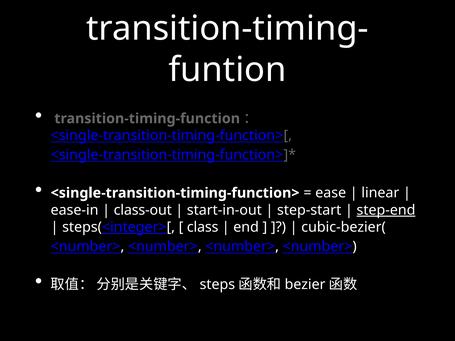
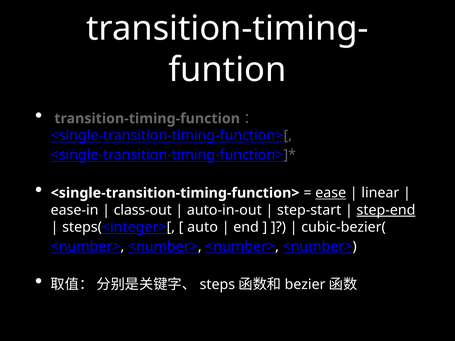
ease underline: none -> present
start-in-out: start-in-out -> auto-in-out
class: class -> auto
